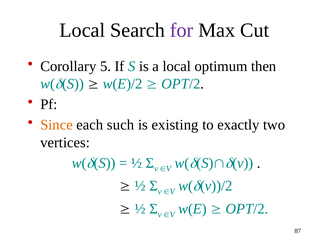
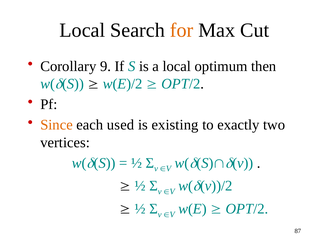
for colour: purple -> orange
5: 5 -> 9
such: such -> used
